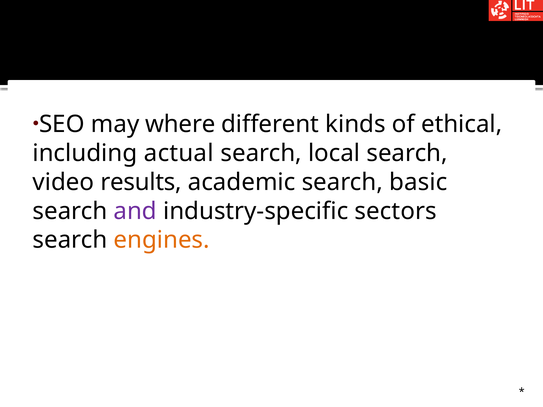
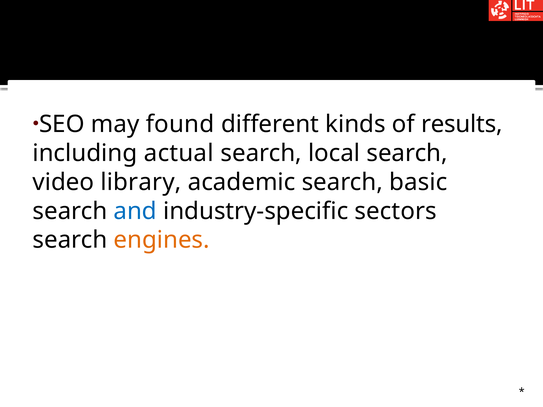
where: where -> found
ethical: ethical -> results
results: results -> library
and colour: purple -> blue
